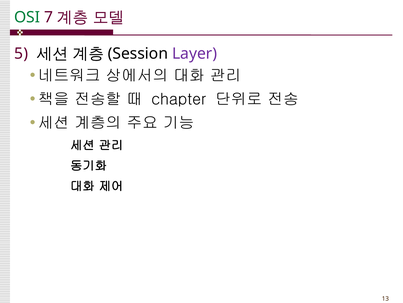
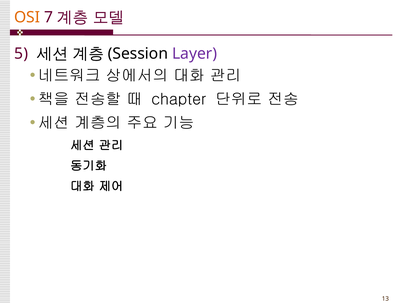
OSI colour: green -> orange
